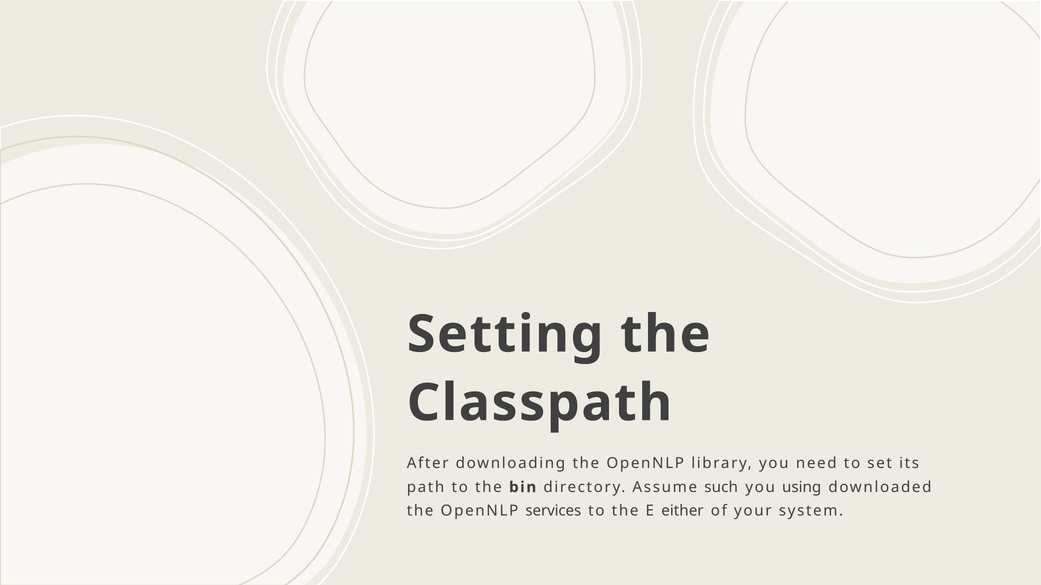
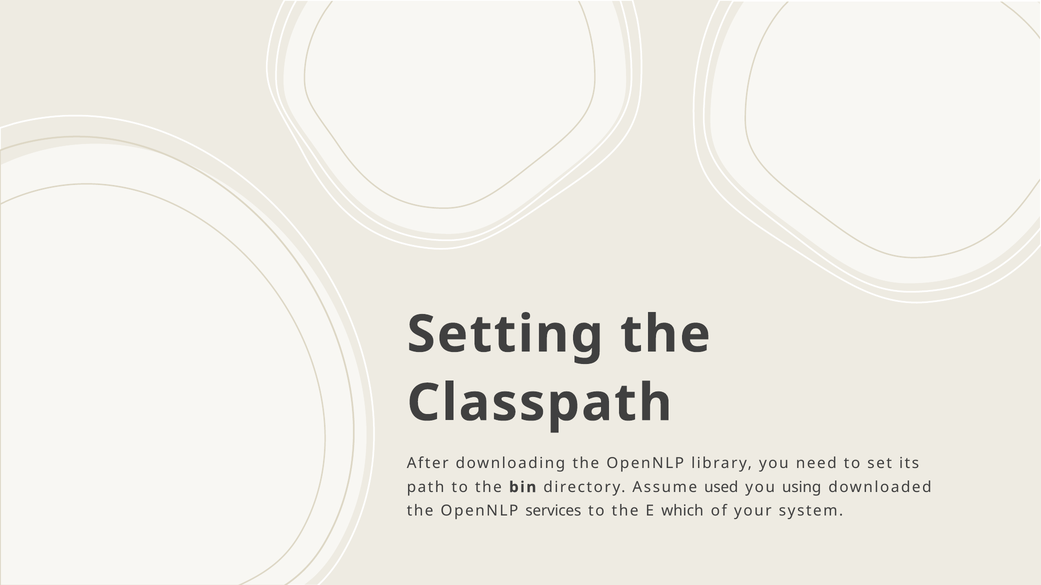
such: such -> used
either: either -> which
